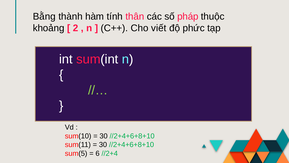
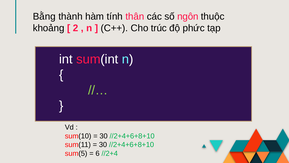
pháp: pháp -> ngôn
viết: viết -> trúc
